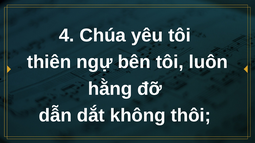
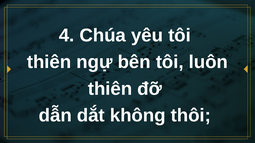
hằng at (110, 89): hằng -> thiên
